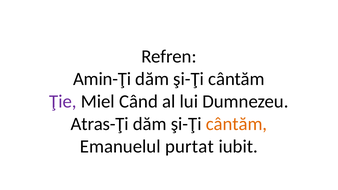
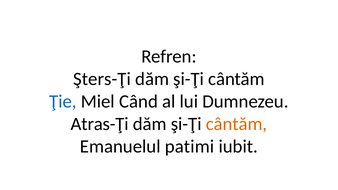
Amin-Ţi: Amin-Ţi -> Şters-Ţi
Ţie colour: purple -> blue
purtat: purtat -> patimi
